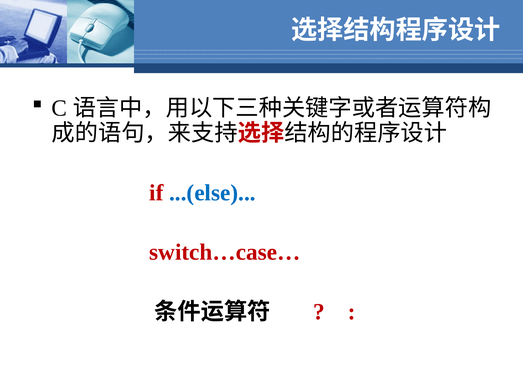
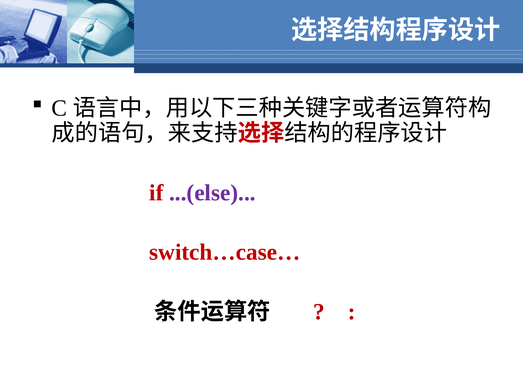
...(else colour: blue -> purple
